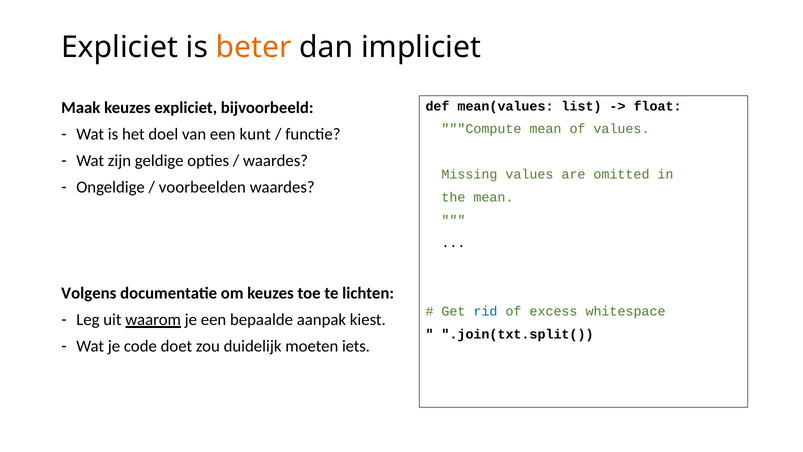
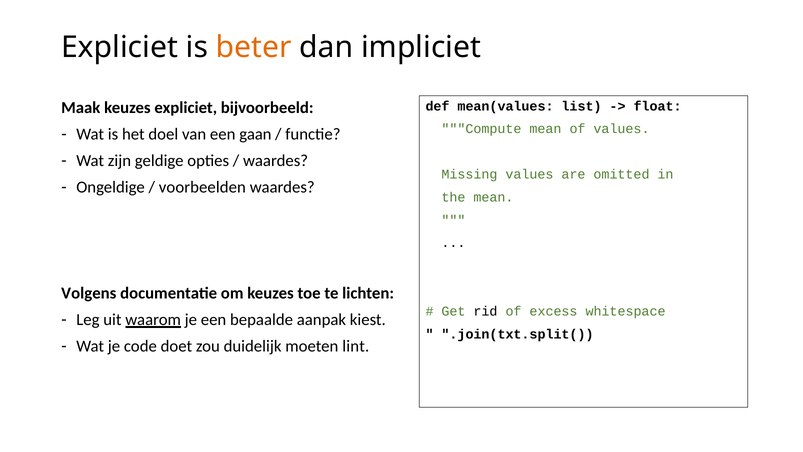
kunt: kunt -> gaan
rid colour: blue -> black
iets: iets -> lint
